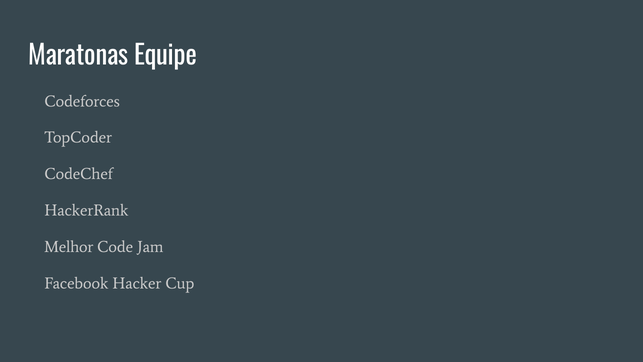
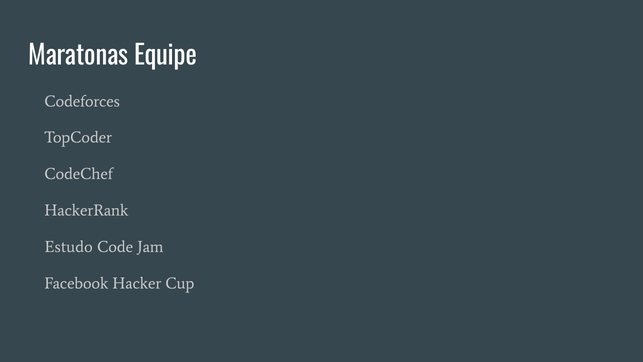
Melhor: Melhor -> Estudo
